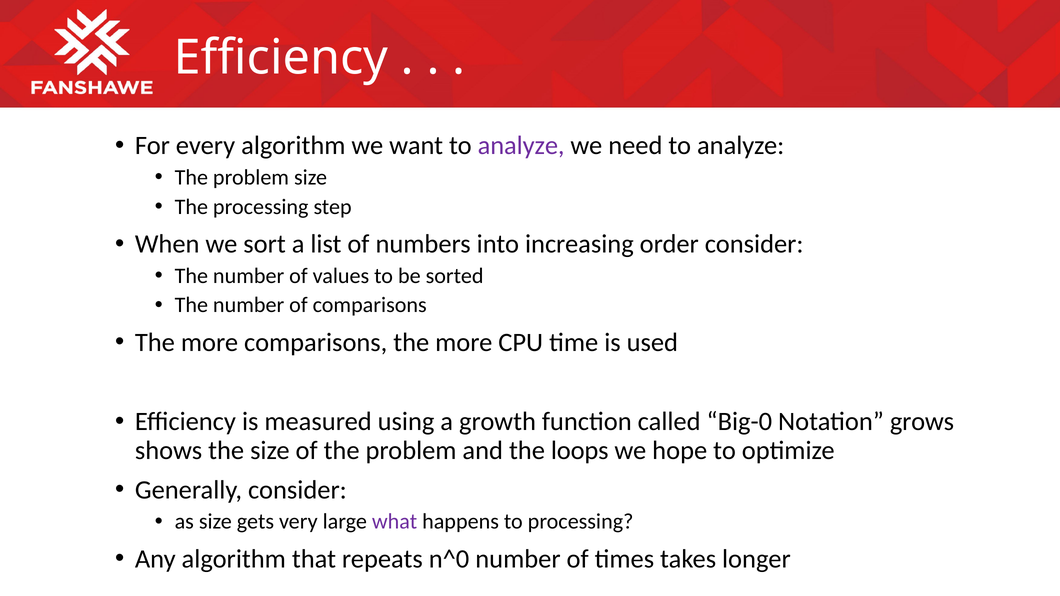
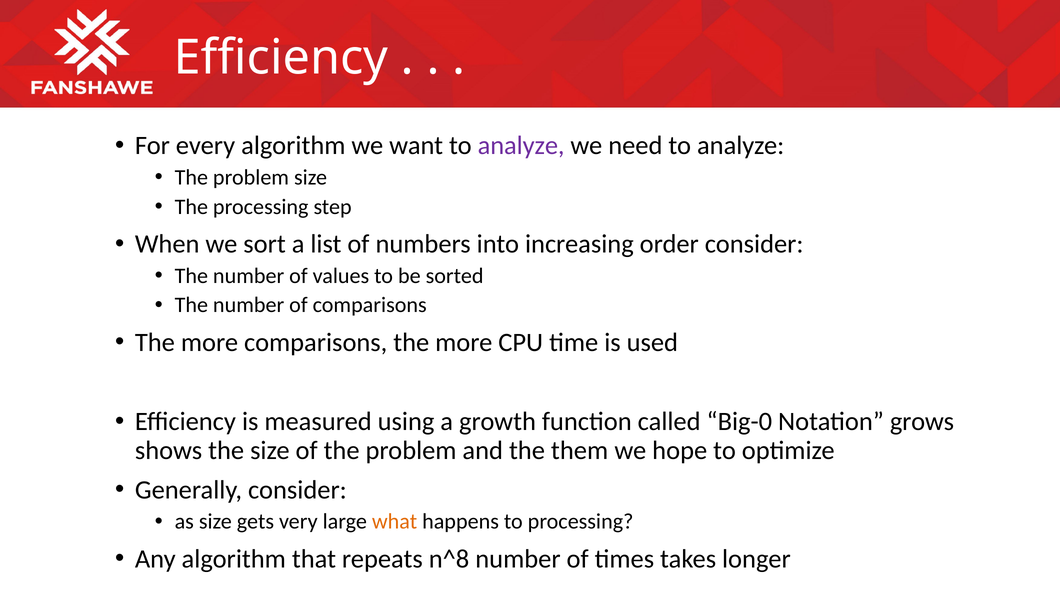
loops: loops -> them
what colour: purple -> orange
n^0: n^0 -> n^8
